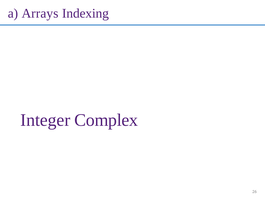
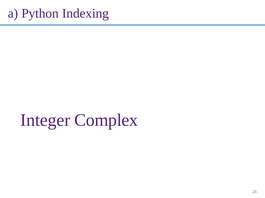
Arrays: Arrays -> Python
